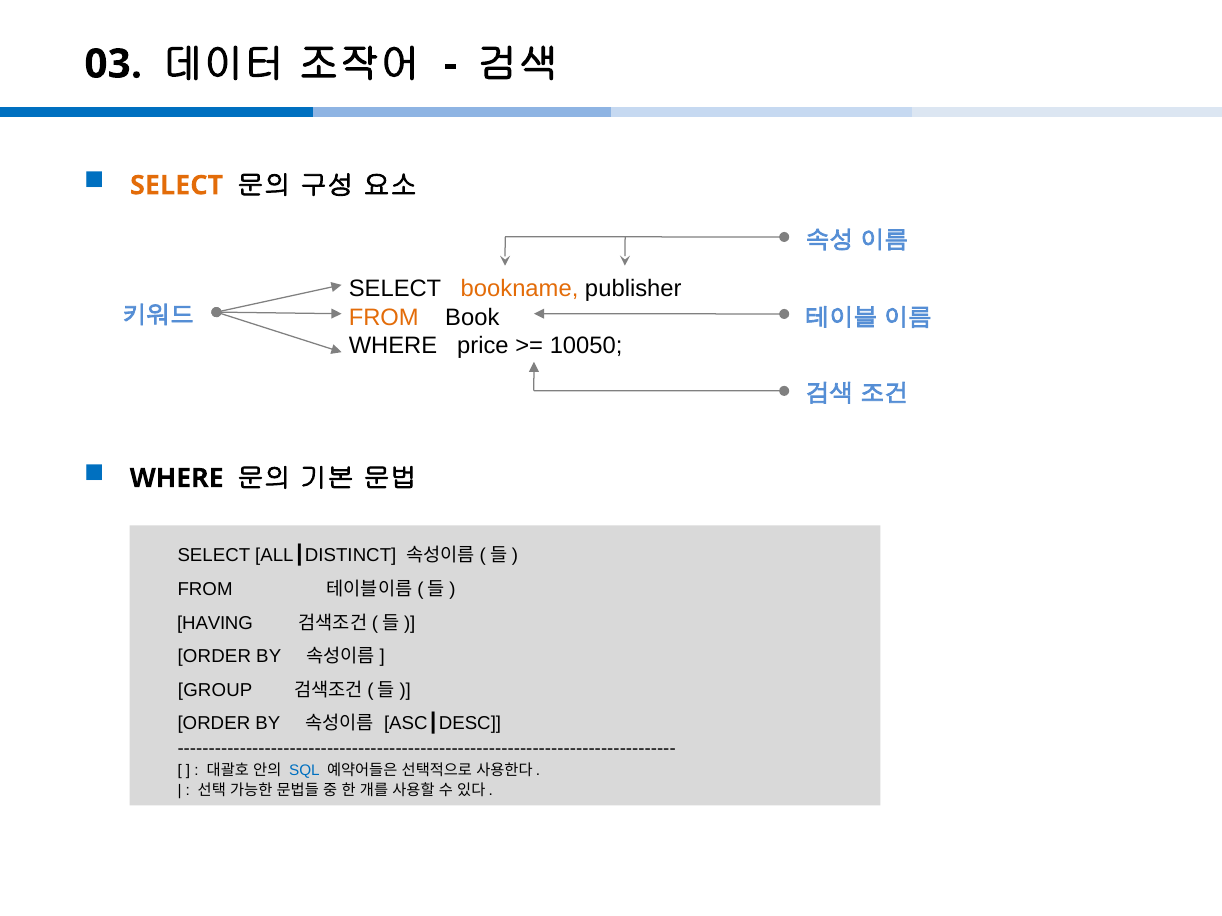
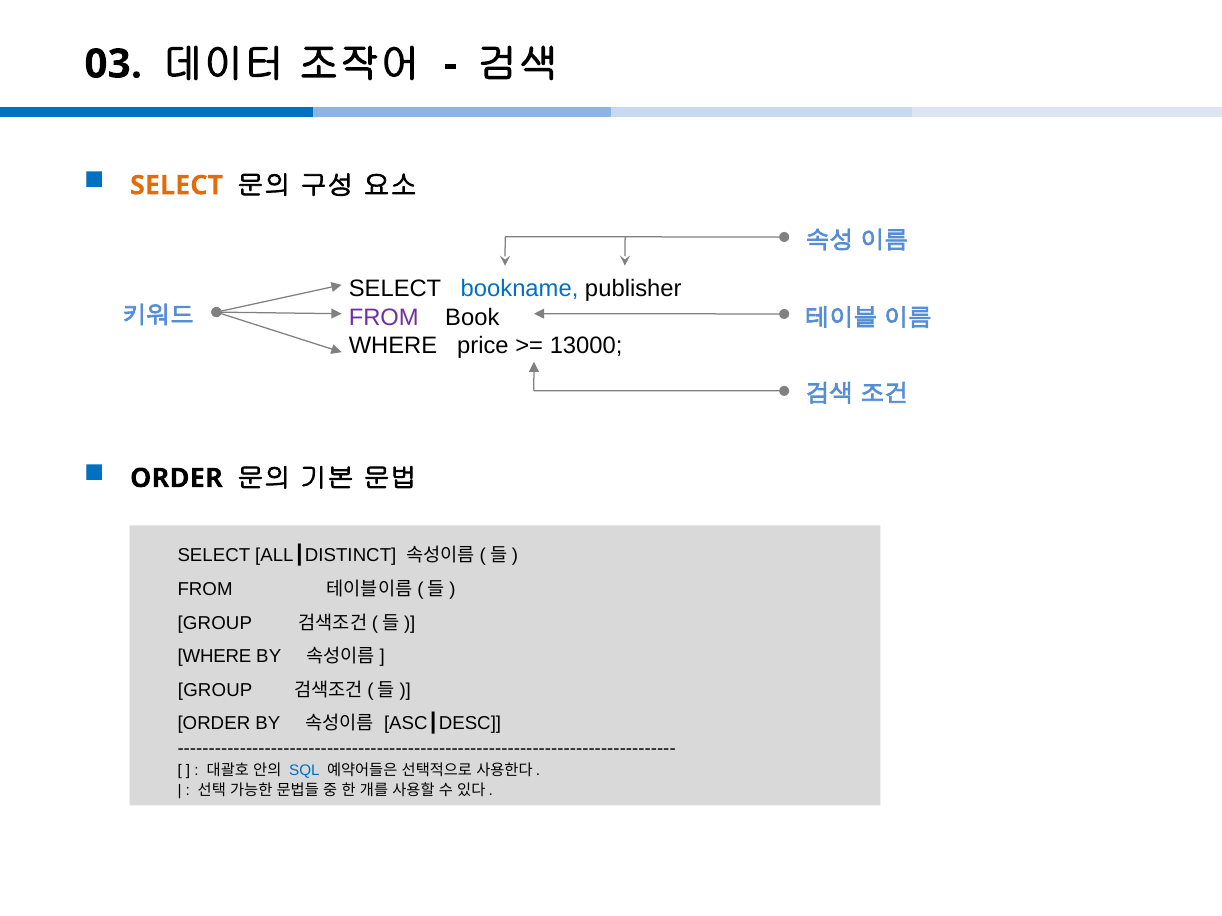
bookname colour: orange -> blue
FROM at (384, 318) colour: orange -> purple
10050: 10050 -> 13000
WHERE at (177, 478): WHERE -> ORDER
HAVING at (215, 623): HAVING -> GROUP
ORDER at (214, 657): ORDER -> WHERE
